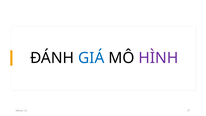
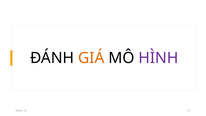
GIÁ colour: blue -> orange
